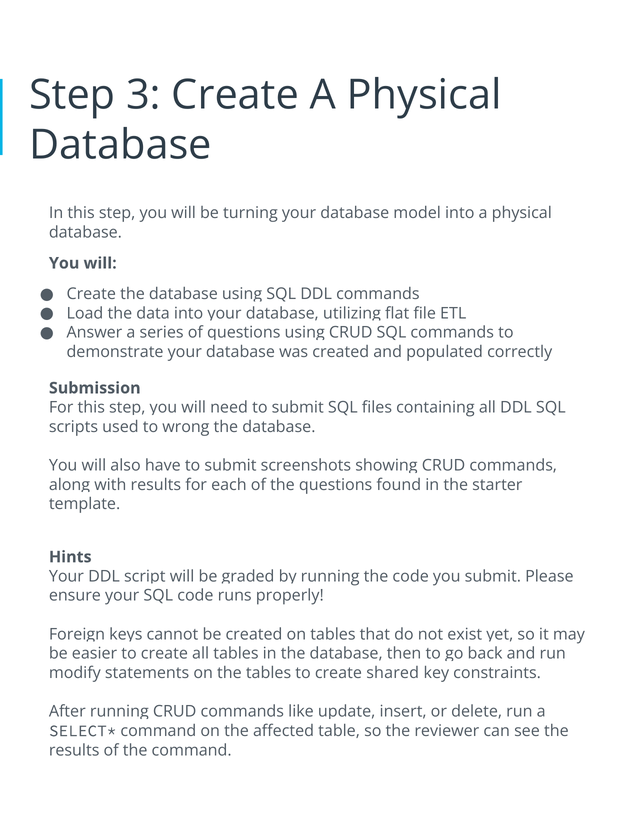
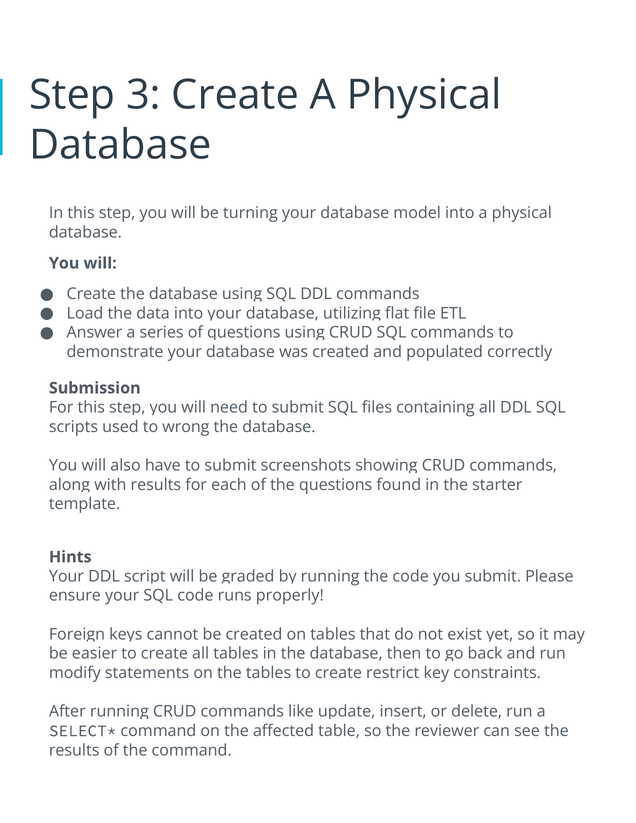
shared: shared -> restrict
